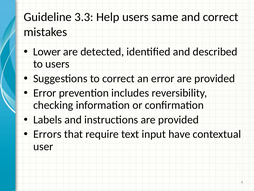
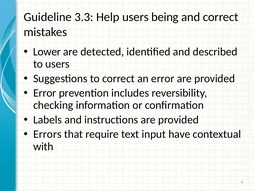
same: same -> being
user: user -> with
